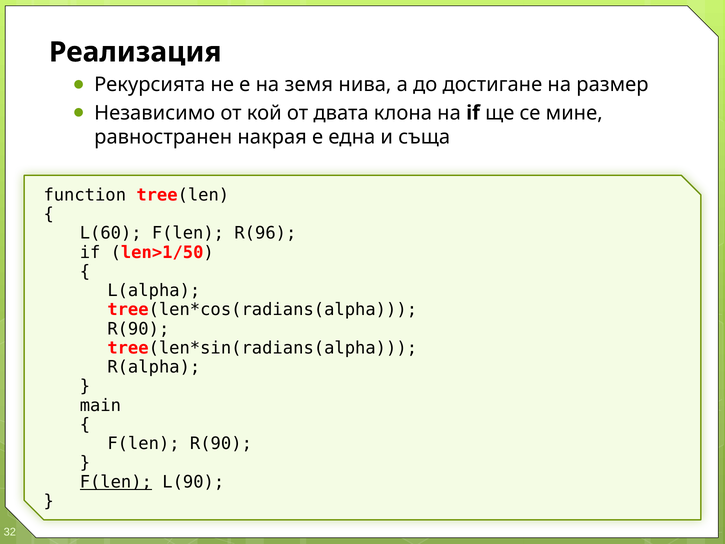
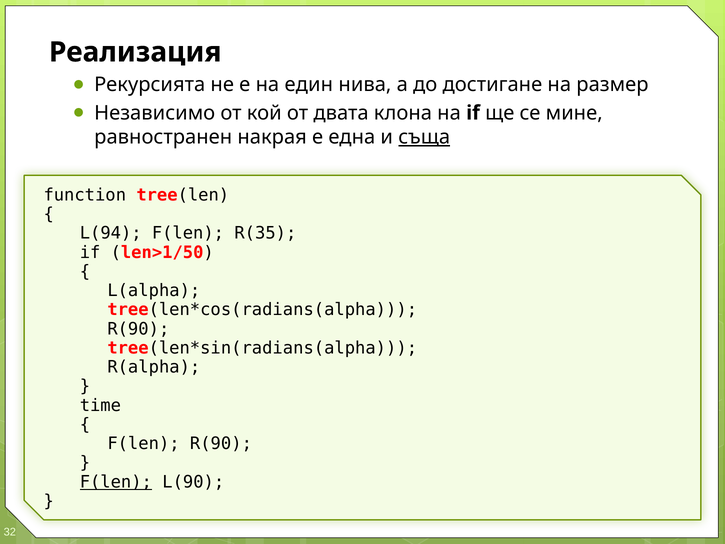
земя: земя -> един
съща underline: none -> present
L(60: L(60 -> L(94
R(96: R(96 -> R(35
main: main -> time
